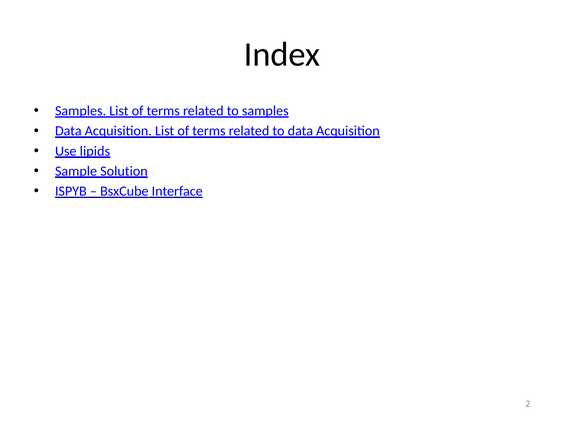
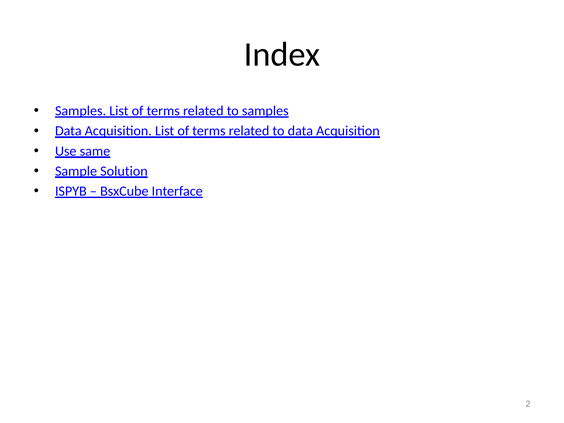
lipids: lipids -> same
